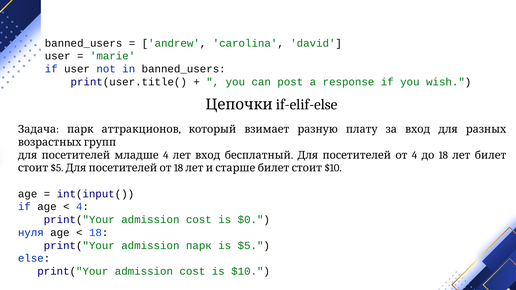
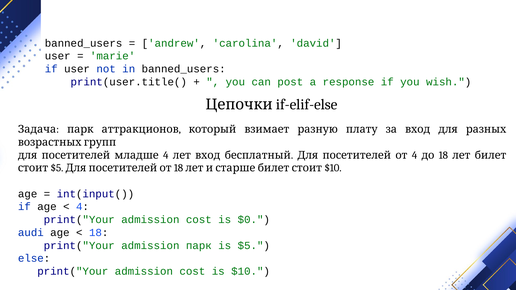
нуля: нуля -> audi
